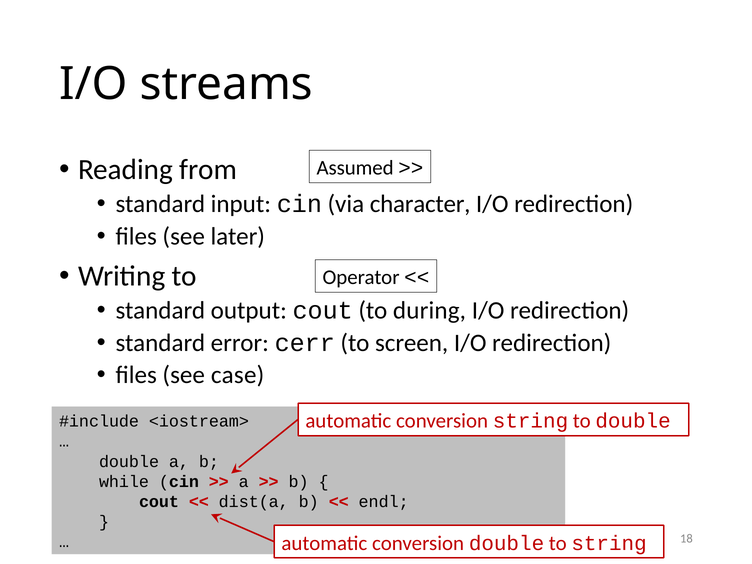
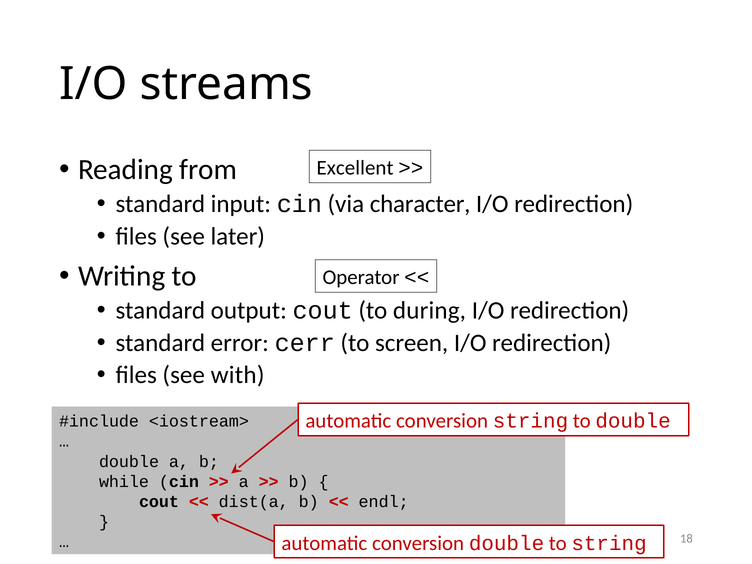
Assumed: Assumed -> Excellent
case: case -> with
